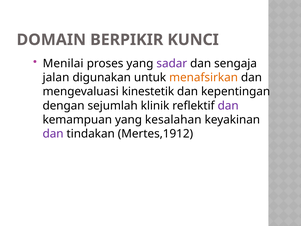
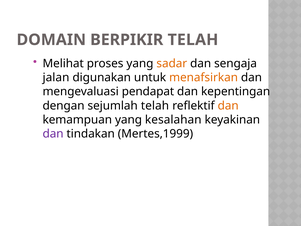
BERPIKIR KUNCI: KUNCI -> TELAH
Menilai: Menilai -> Melihat
sadar colour: purple -> orange
kinestetik: kinestetik -> pendapat
sejumlah klinik: klinik -> telah
dan at (228, 106) colour: purple -> orange
Mertes,1912: Mertes,1912 -> Mertes,1999
